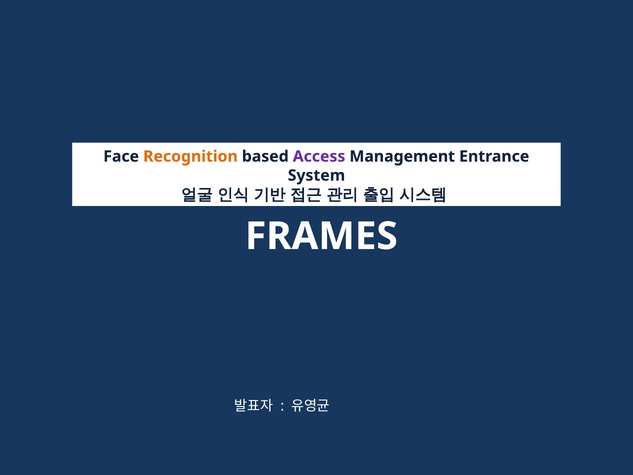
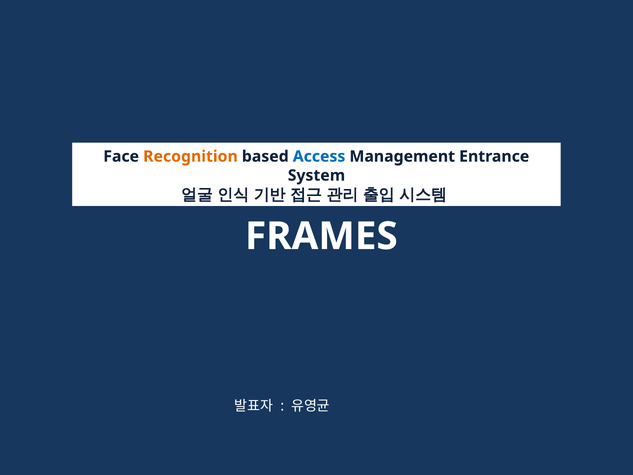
Access colour: purple -> blue
